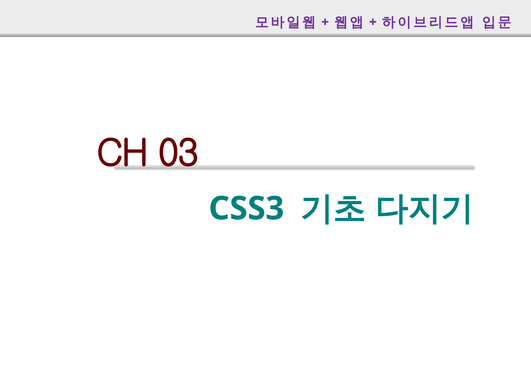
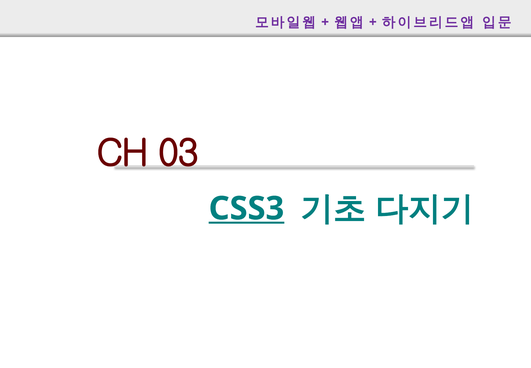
CSS3 underline: none -> present
